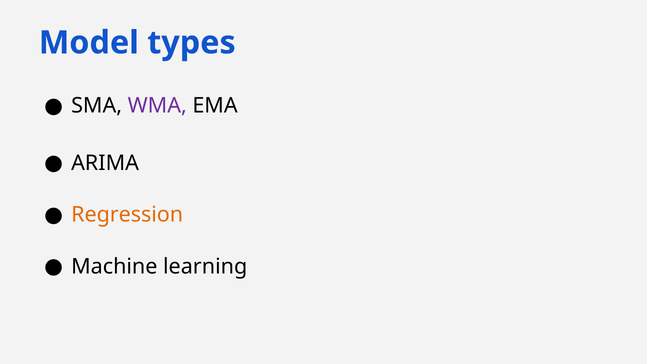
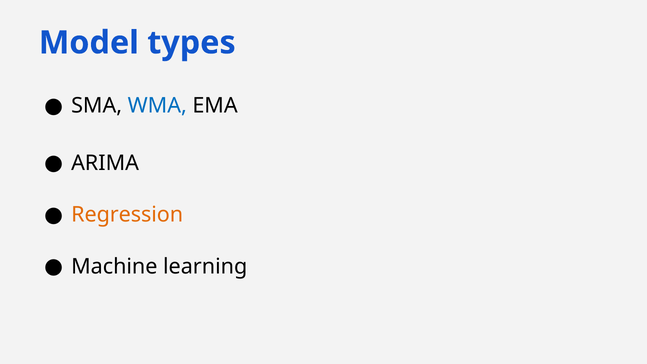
WMA colour: purple -> blue
